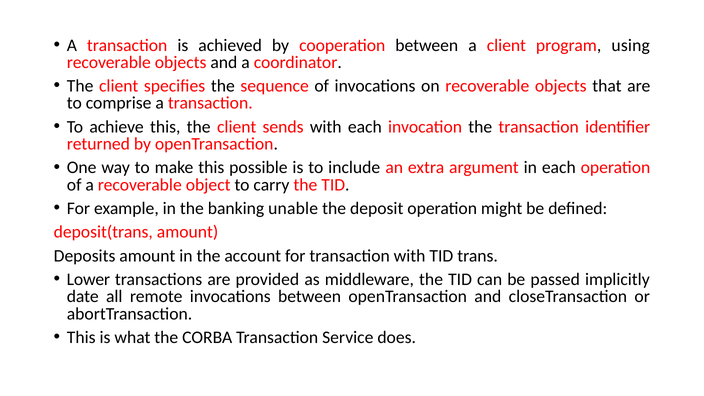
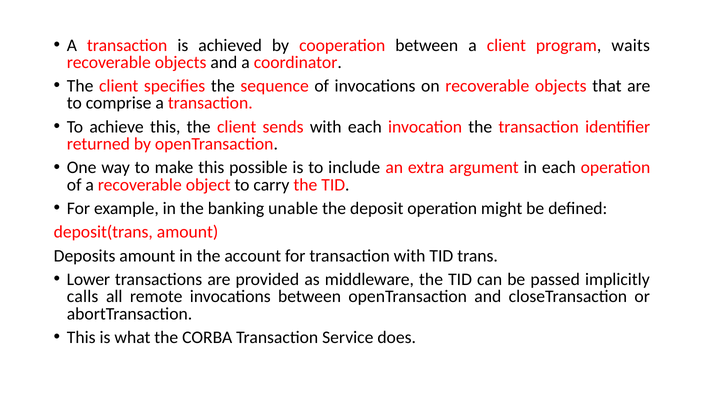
using: using -> waits
date: date -> calls
